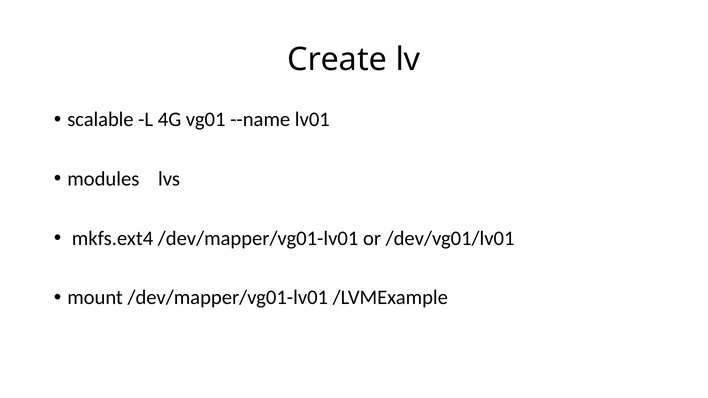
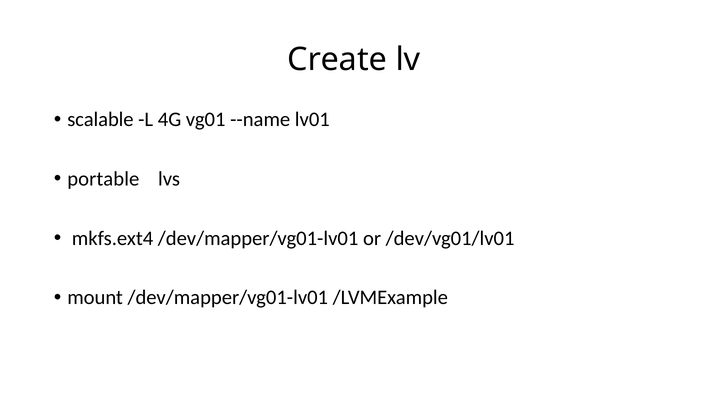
modules: modules -> portable
